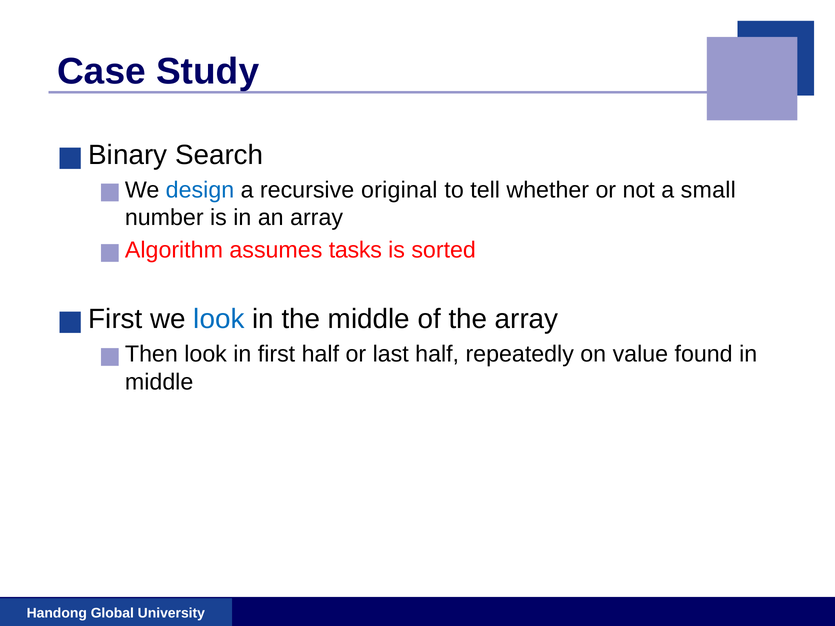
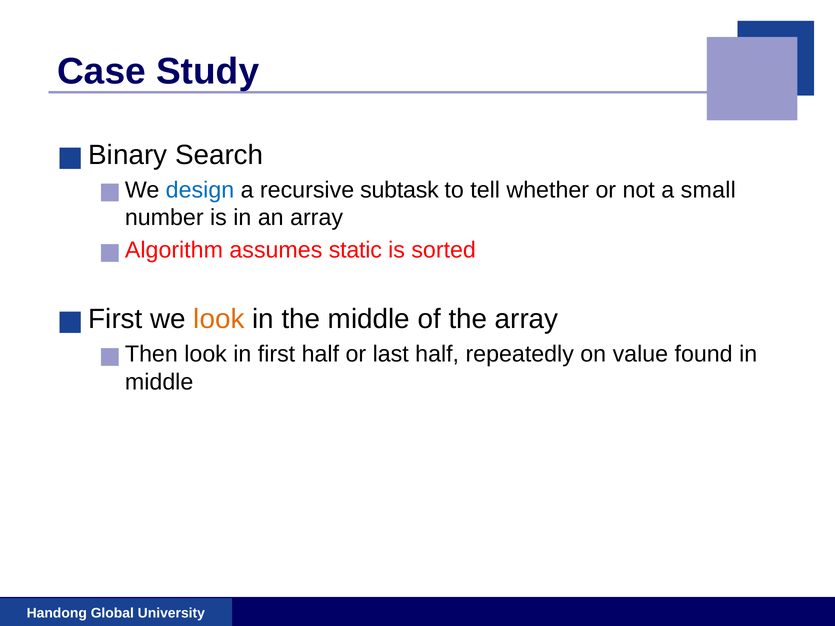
original: original -> subtask
tasks: tasks -> static
look at (219, 319) colour: blue -> orange
